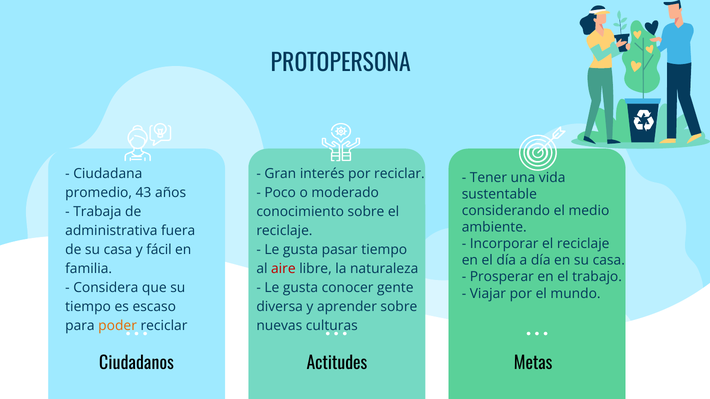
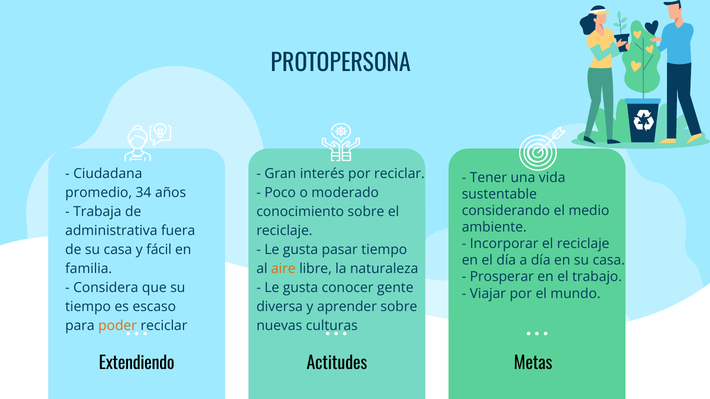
43: 43 -> 34
aire colour: red -> orange
Ciudadanos: Ciudadanos -> Extendiendo
